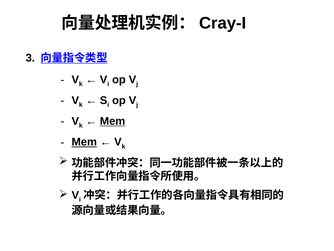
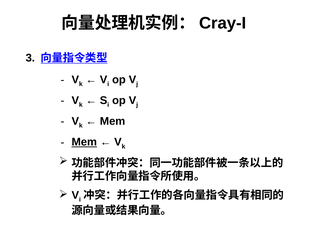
Mem at (113, 121) underline: present -> none
